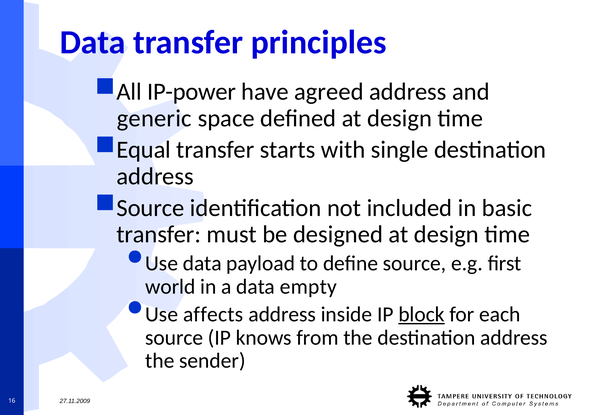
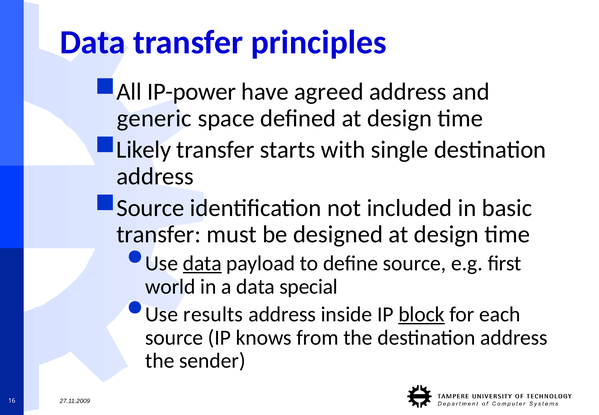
Equal: Equal -> Likely
data at (202, 263) underline: none -> present
empty: empty -> special
affects: affects -> results
